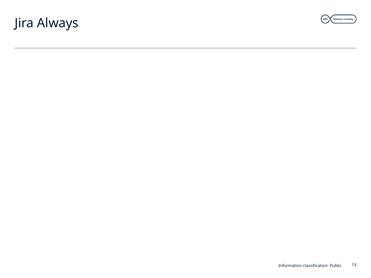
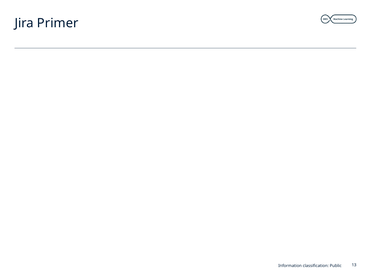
Always: Always -> Primer
